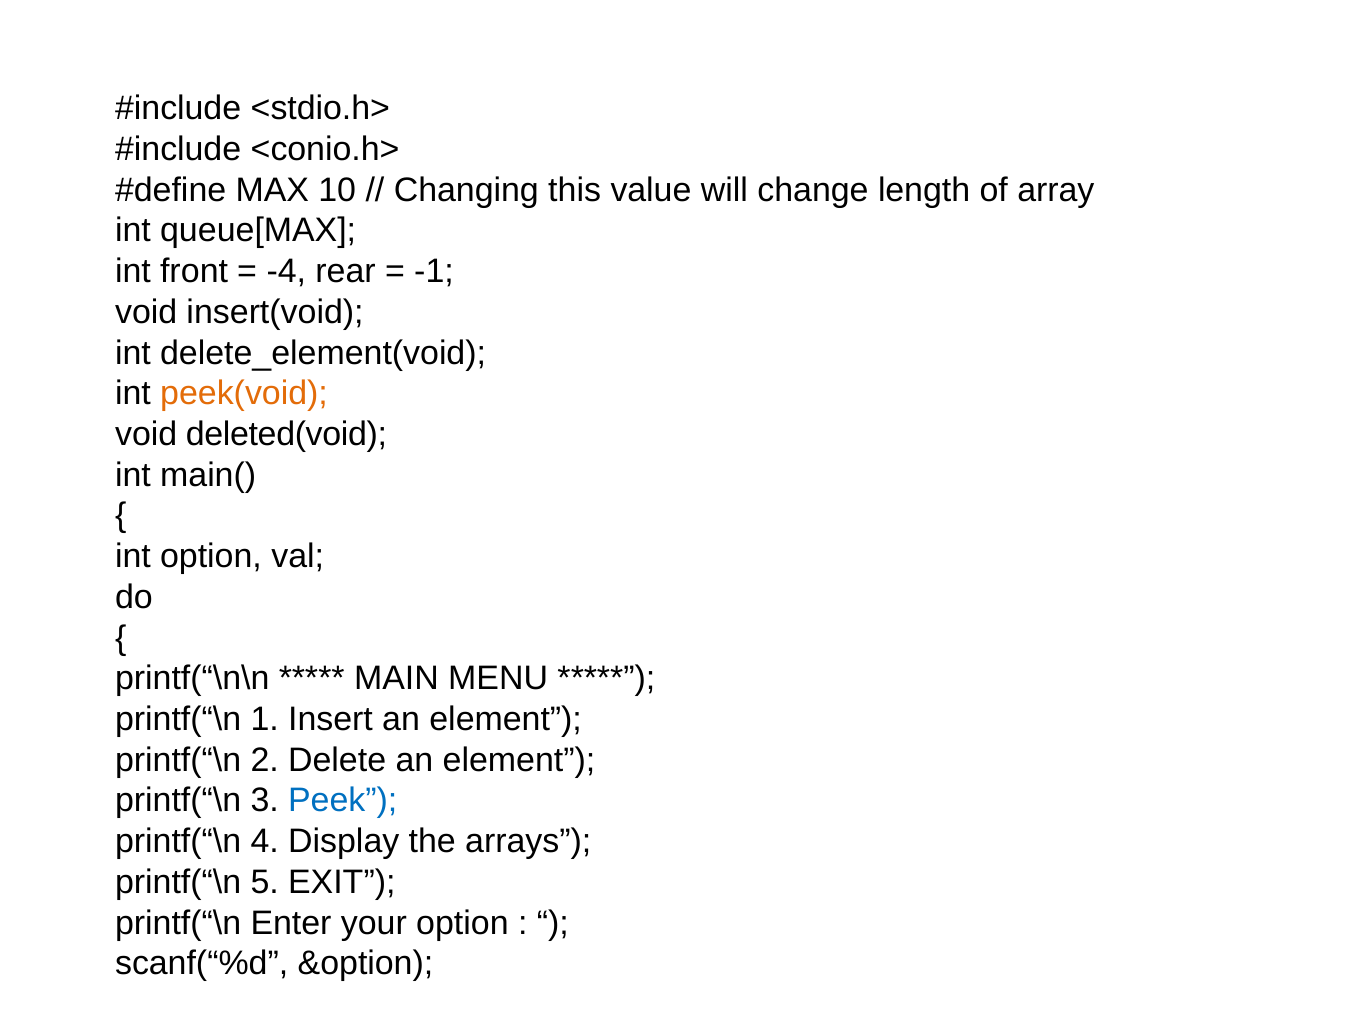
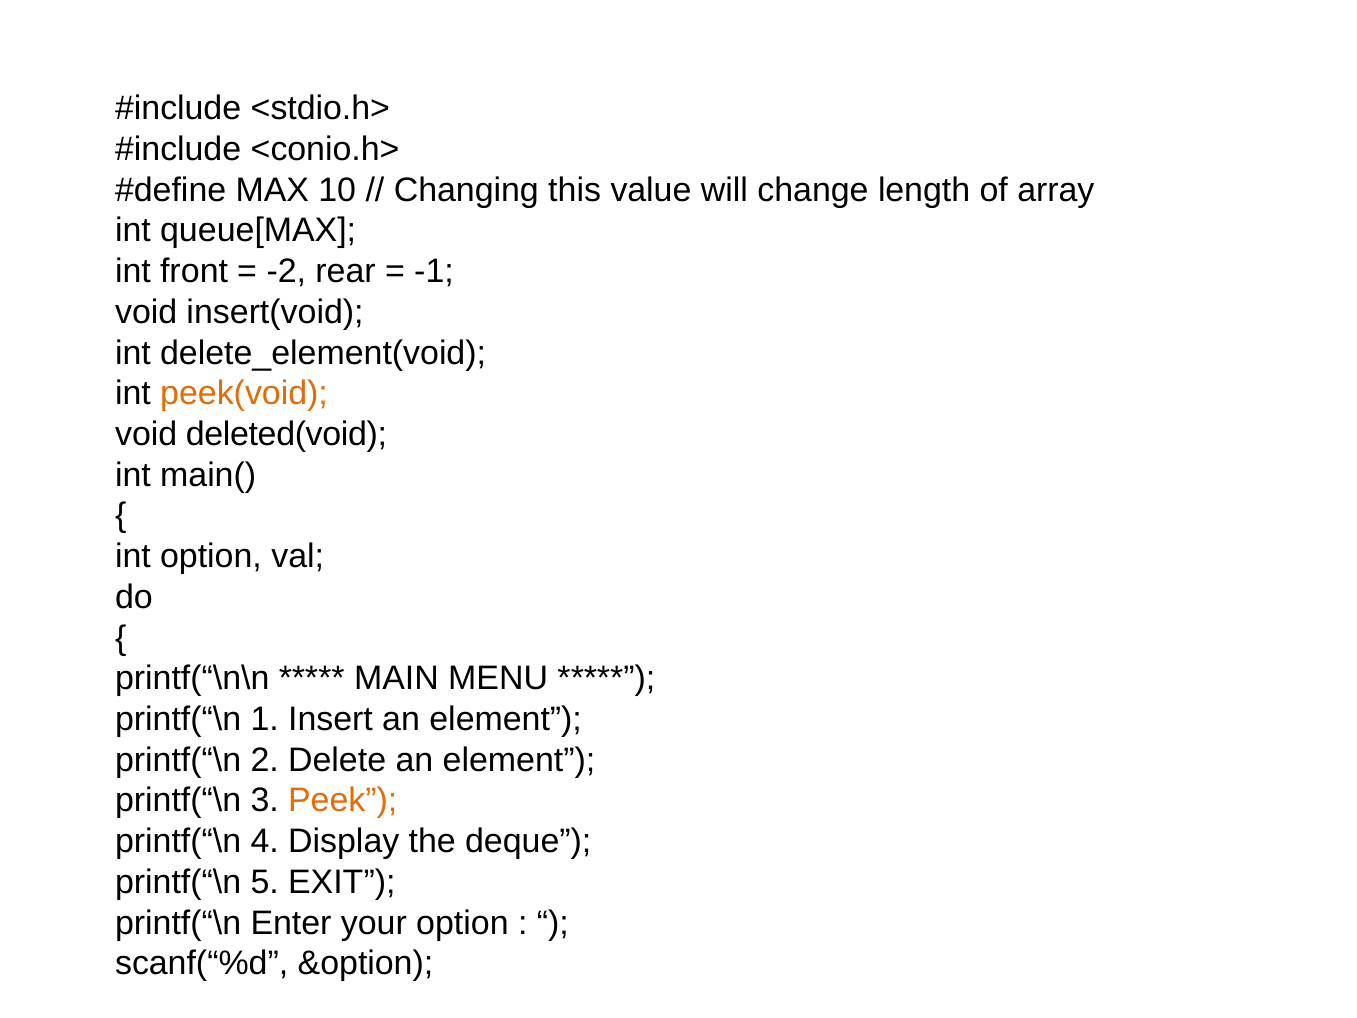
-4: -4 -> -2
Peek colour: blue -> orange
arrays: arrays -> deque
